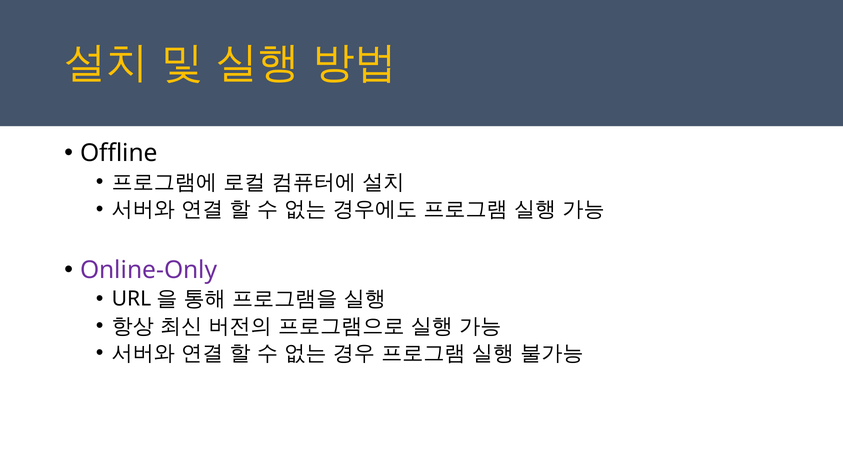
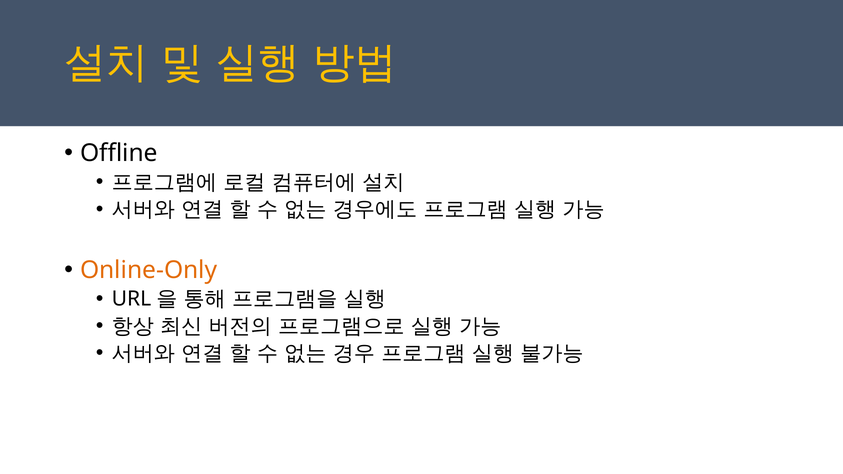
Online-Only colour: purple -> orange
